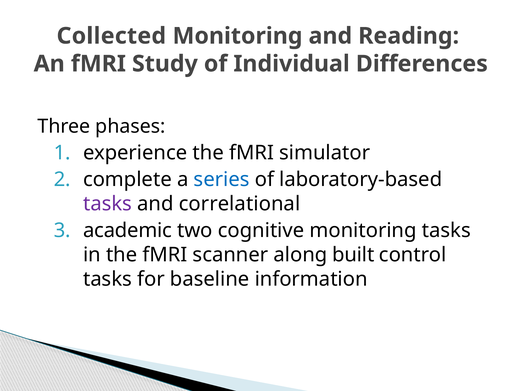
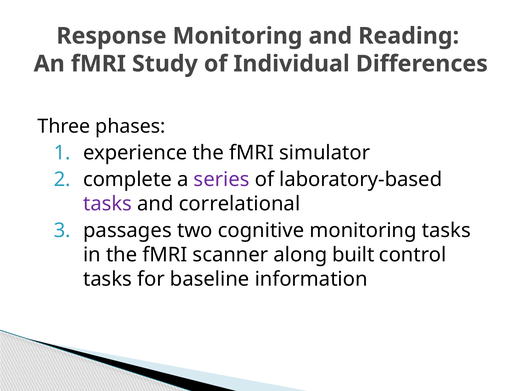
Collected: Collected -> Response
series colour: blue -> purple
academic: academic -> passages
